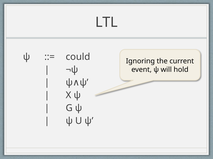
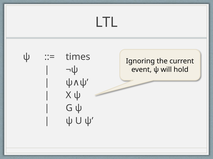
could: could -> times
